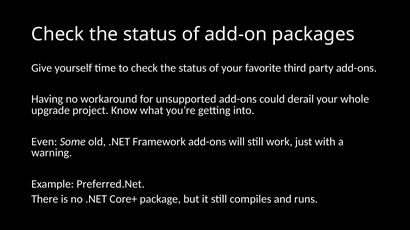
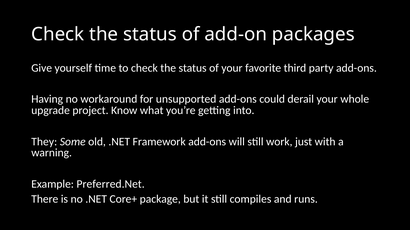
Even: Even -> They
